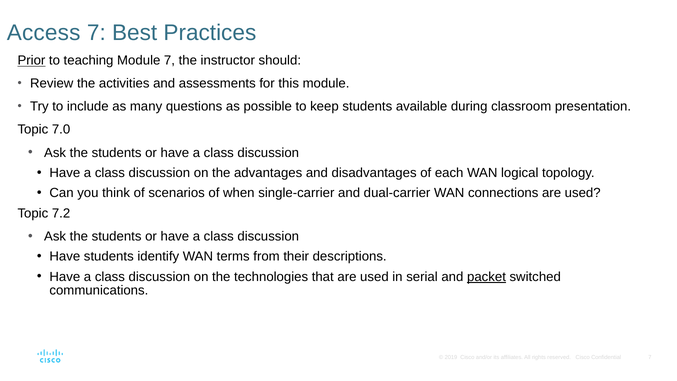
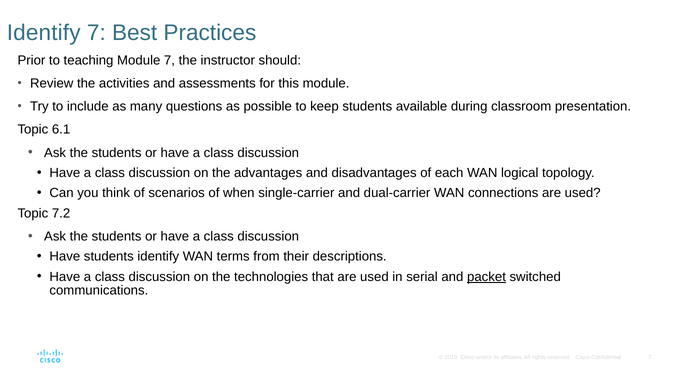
Access at (44, 33): Access -> Identify
Prior underline: present -> none
7.0: 7.0 -> 6.1
